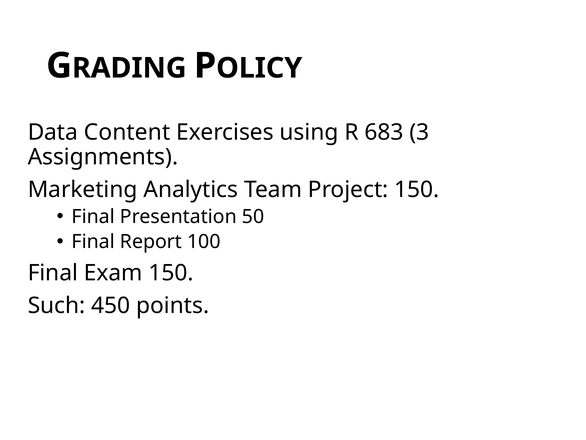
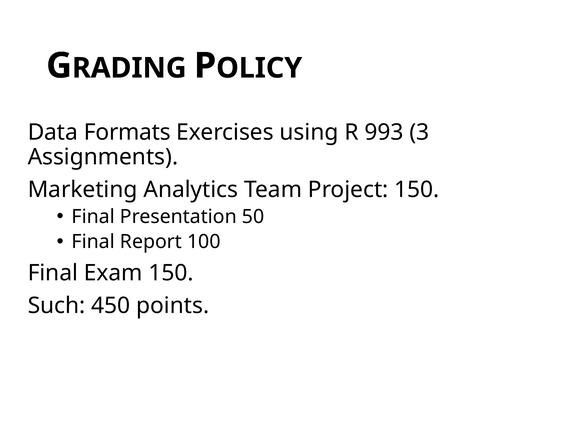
Content: Content -> Formats
683: 683 -> 993
